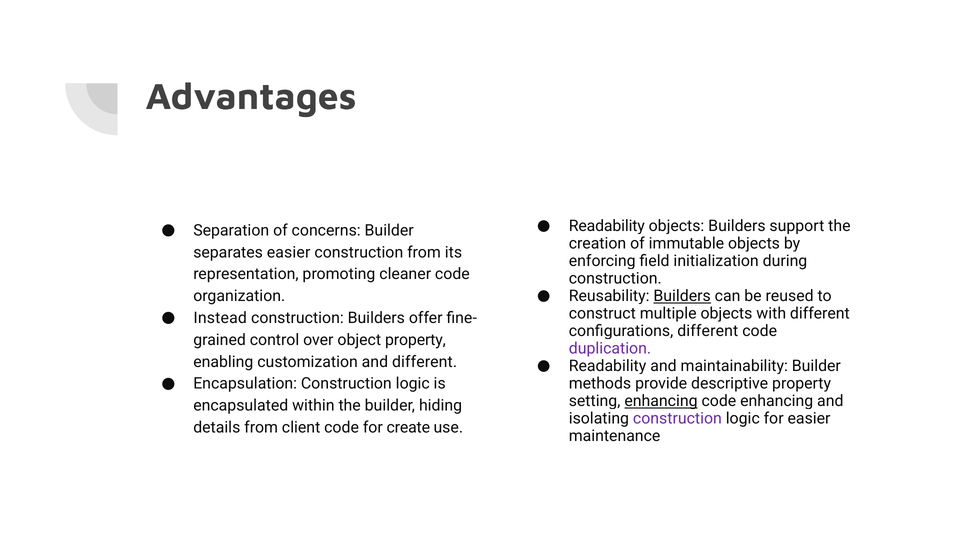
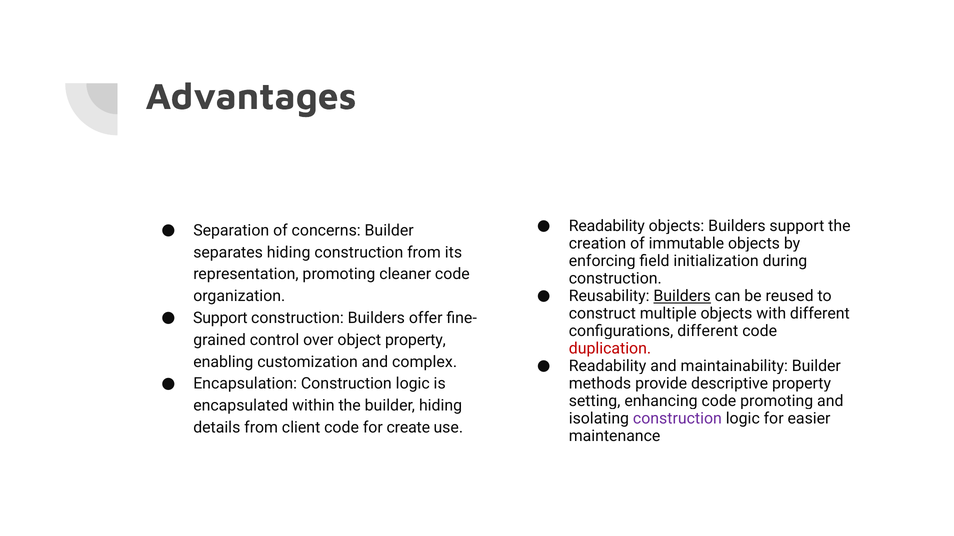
separates easier: easier -> hiding
Instead at (220, 318): Instead -> Support
duplication colour: purple -> red
and different: different -> complex
enhancing at (661, 402) underline: present -> none
code enhancing: enhancing -> promoting
